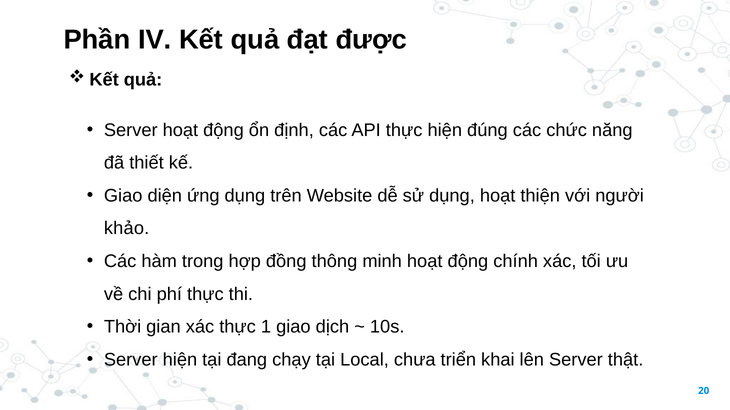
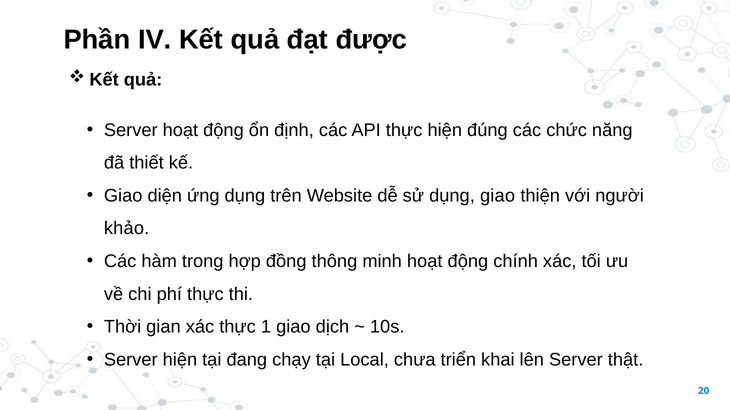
dụng hoạt: hoạt -> giao
